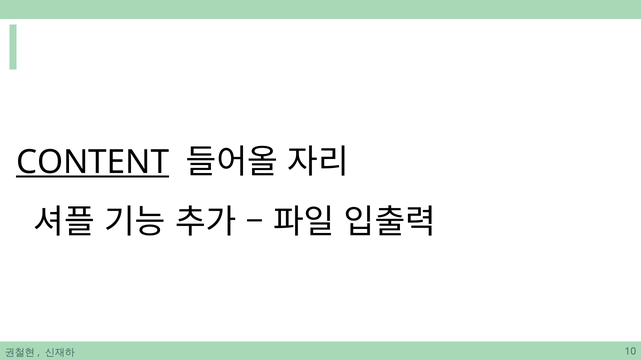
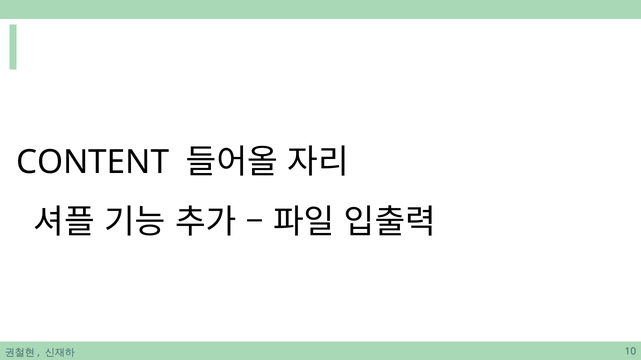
CONTENT underline: present -> none
